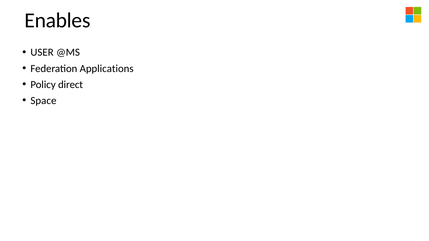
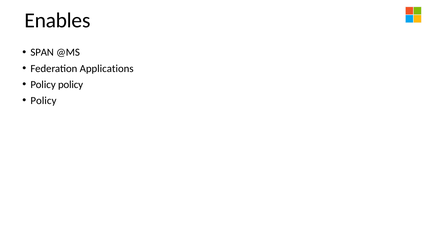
USER: USER -> SPAN
Policy direct: direct -> policy
Space at (43, 101): Space -> Policy
